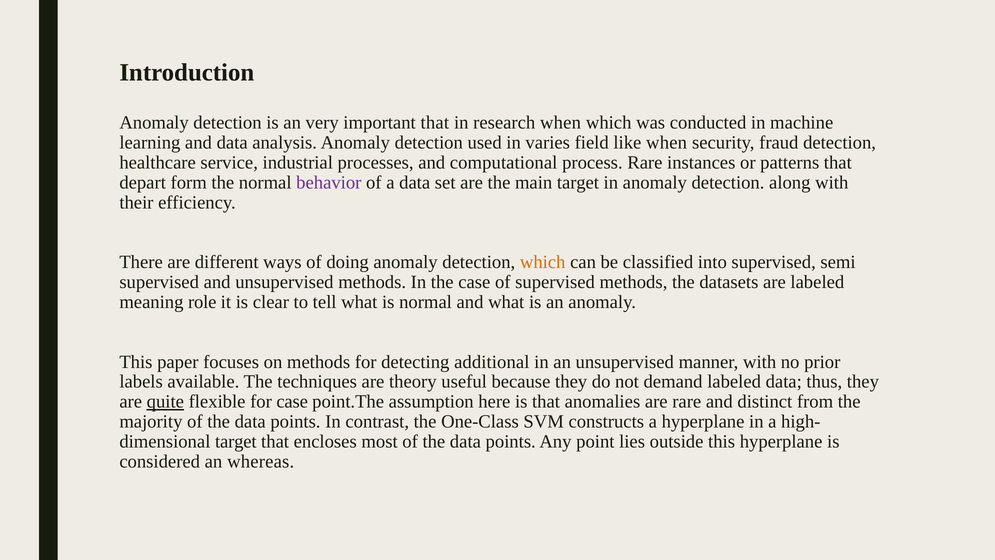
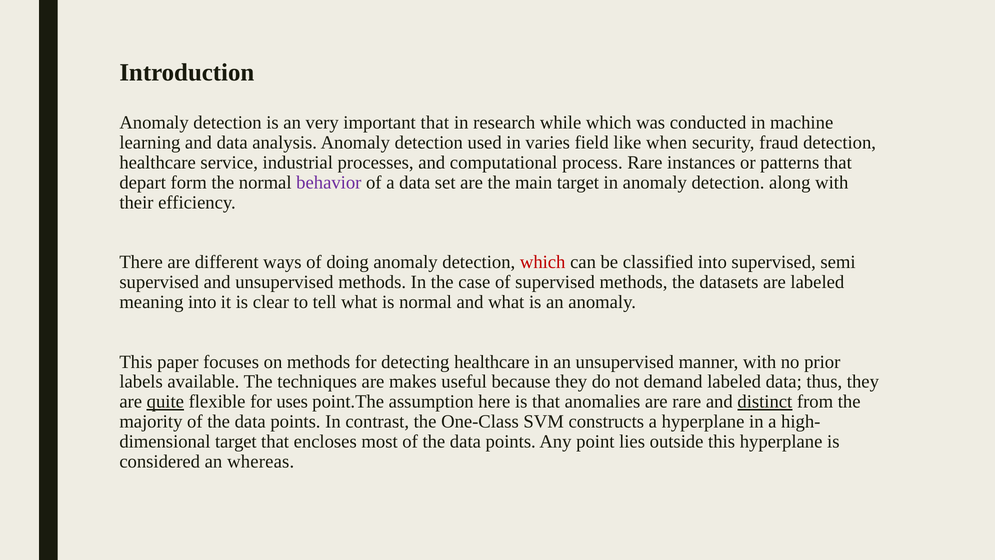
research when: when -> while
which at (543, 262) colour: orange -> red
meaning role: role -> into
detecting additional: additional -> healthcare
theory: theory -> makes
for case: case -> uses
distinct underline: none -> present
